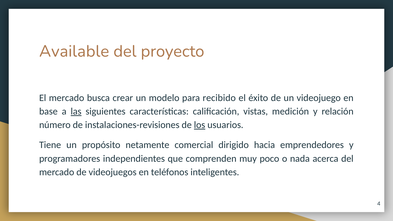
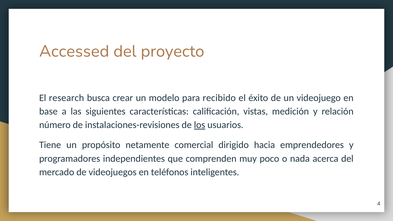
Available: Available -> Accessed
El mercado: mercado -> research
las underline: present -> none
